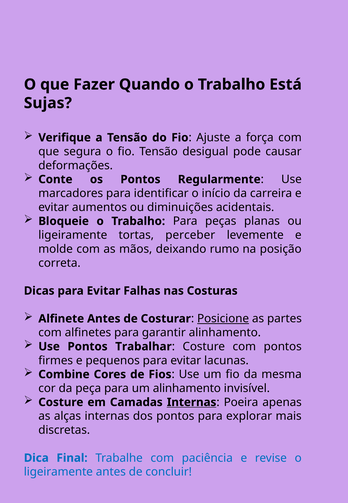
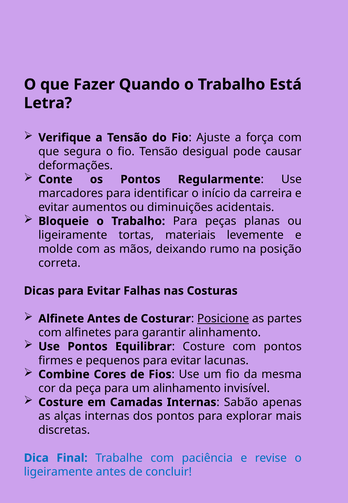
Sujas: Sujas -> Letra
perceber: perceber -> materiais
Trabalhar: Trabalhar -> Equilibrar
Internas at (192, 402) underline: present -> none
Poeira: Poeira -> Sabão
